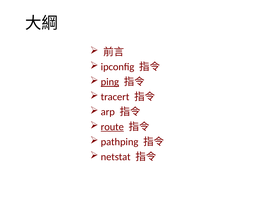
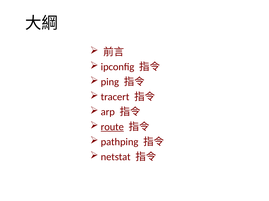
ping underline: present -> none
